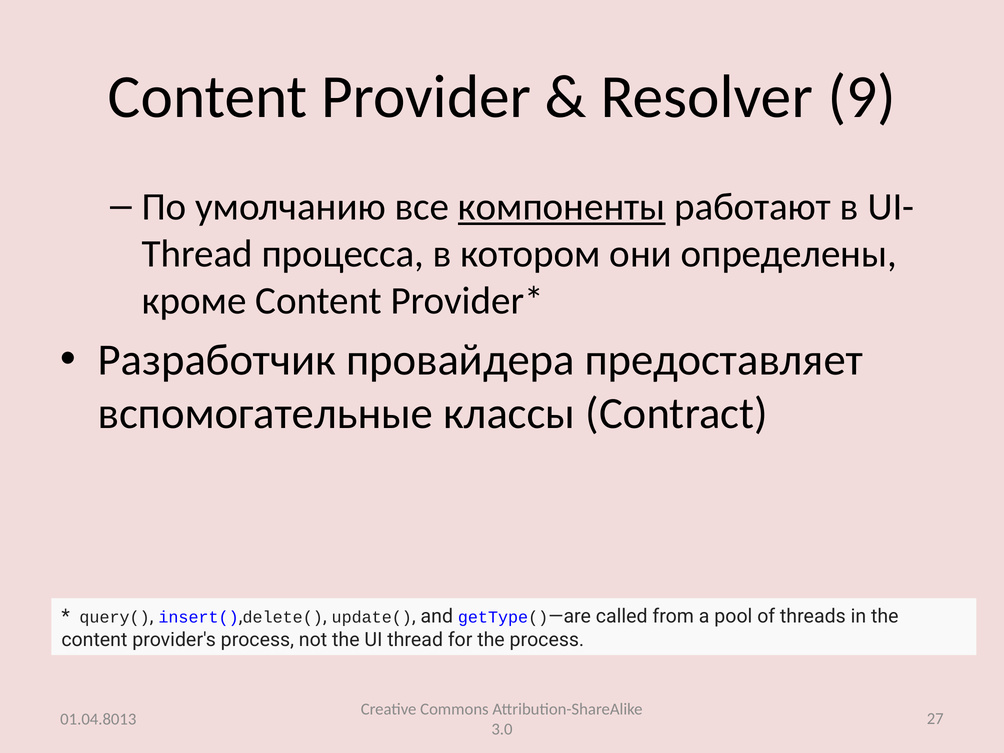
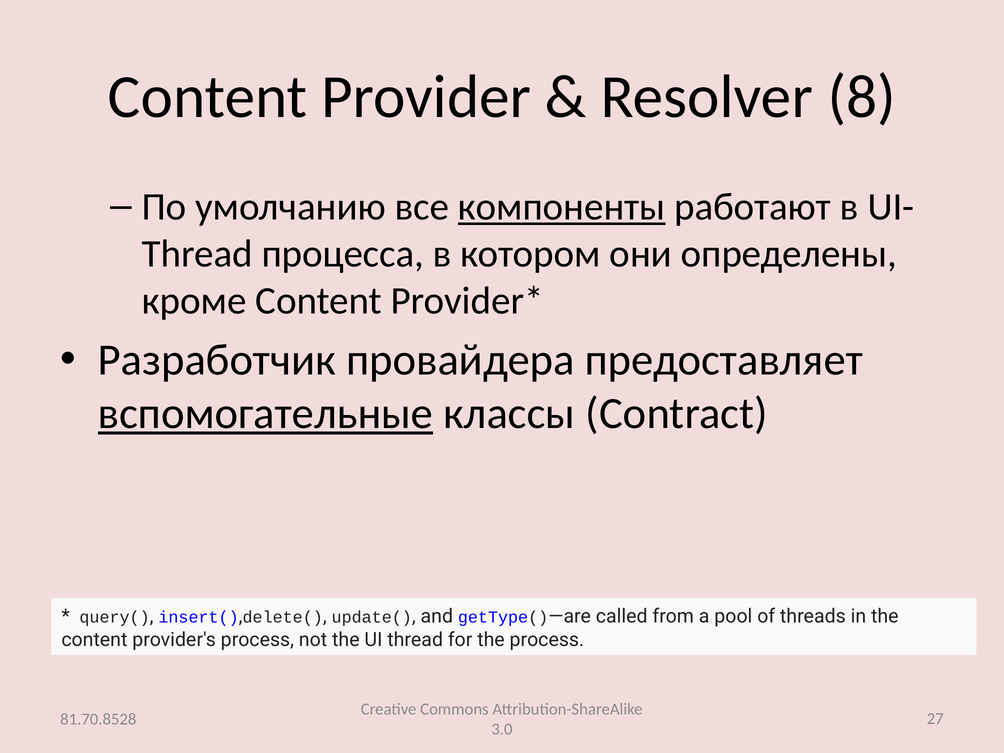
9: 9 -> 8
вспомогательные underline: none -> present
01.04.8013: 01.04.8013 -> 81.70.8528
